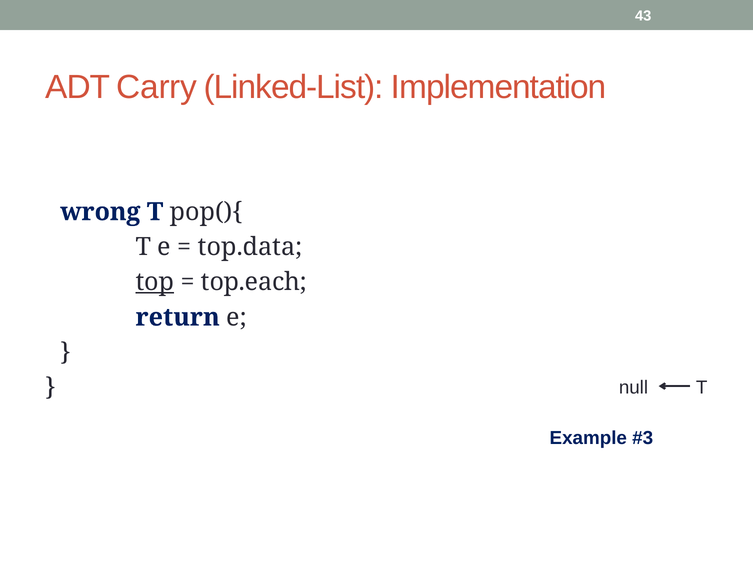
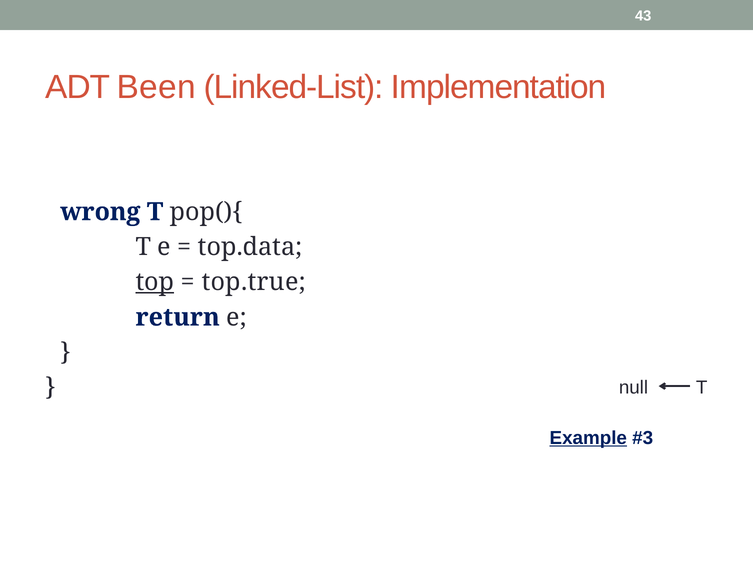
Carry: Carry -> Been
top.each: top.each -> top.true
Example underline: none -> present
